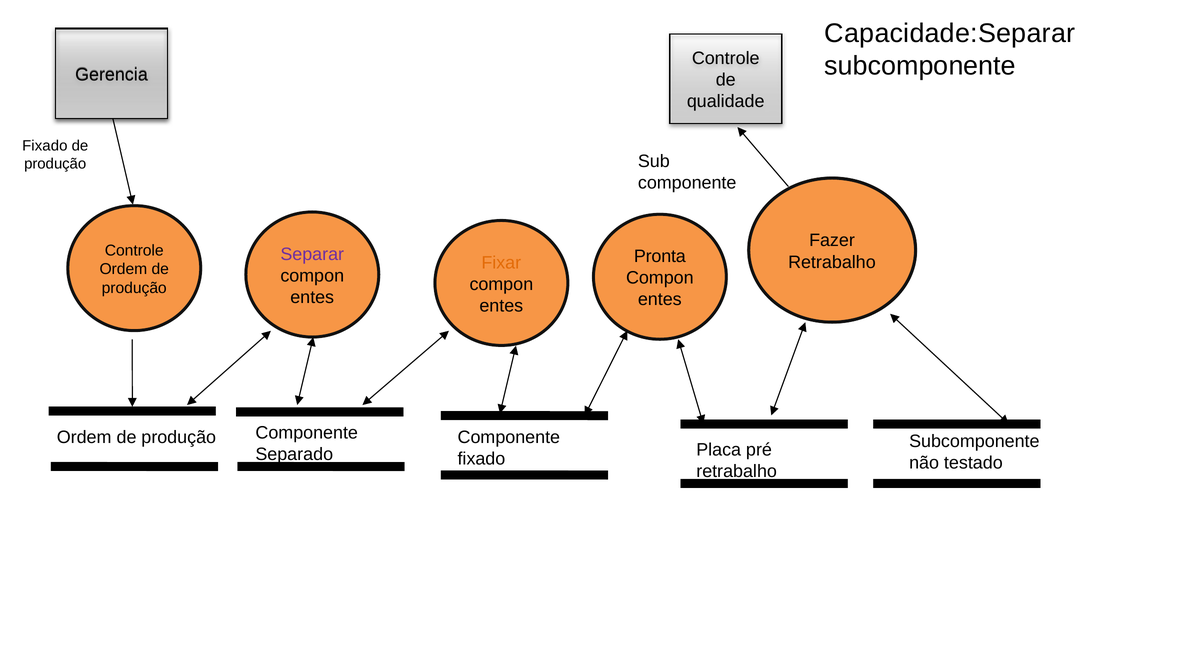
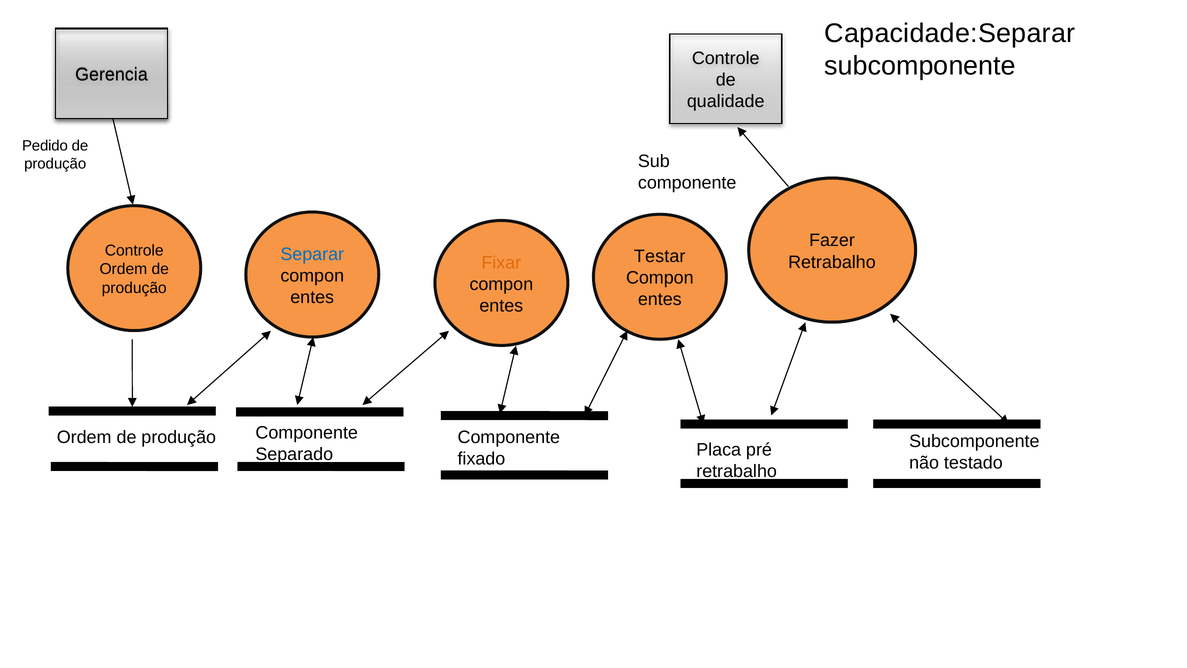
Fixado at (45, 146): Fixado -> Pedido
Separar colour: purple -> blue
Pronta: Pronta -> Testar
